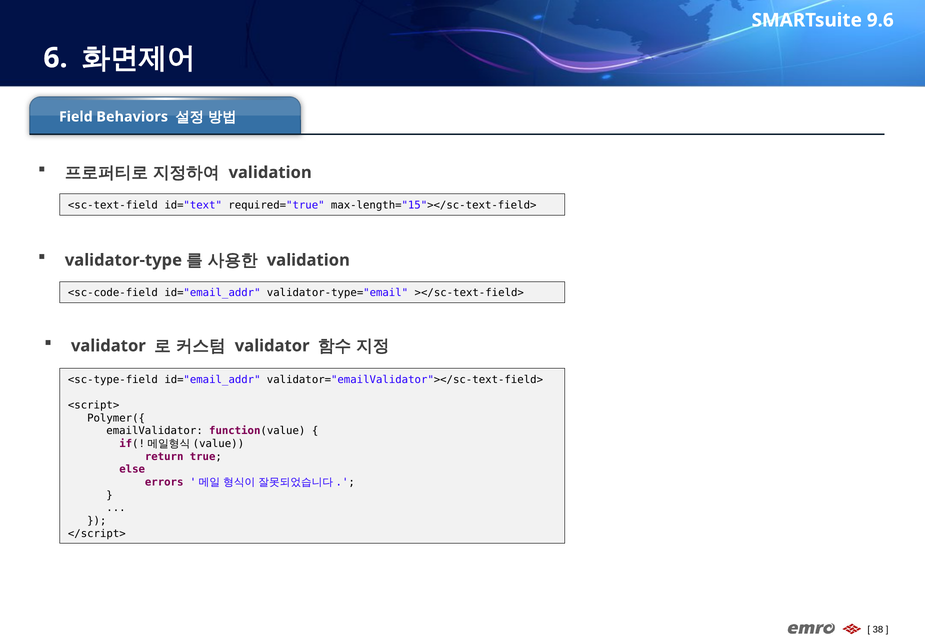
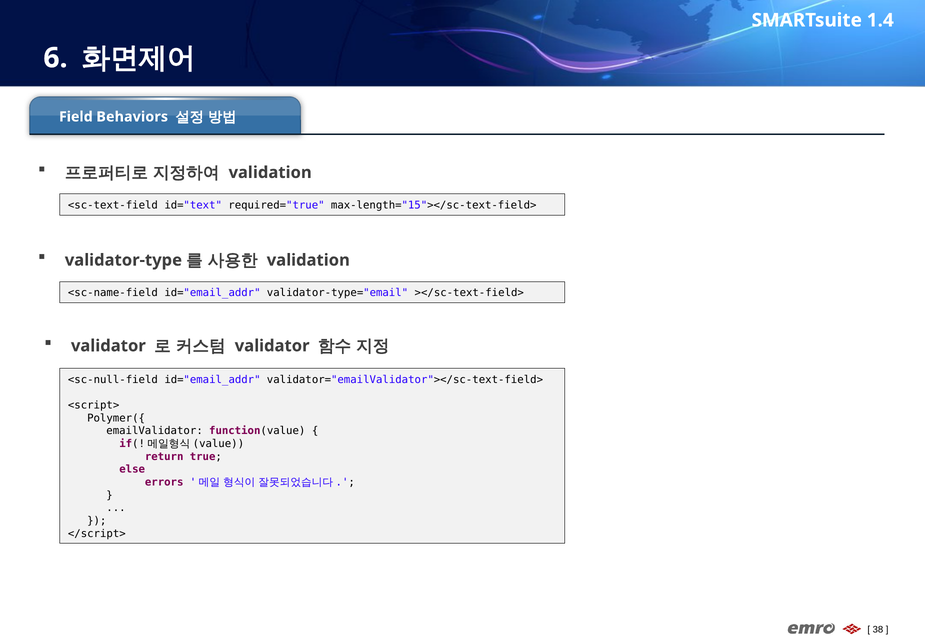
9.6: 9.6 -> 1.4
<sc-code-field: <sc-code-field -> <sc-name-field
<sc-type-field: <sc-type-field -> <sc-null-field
